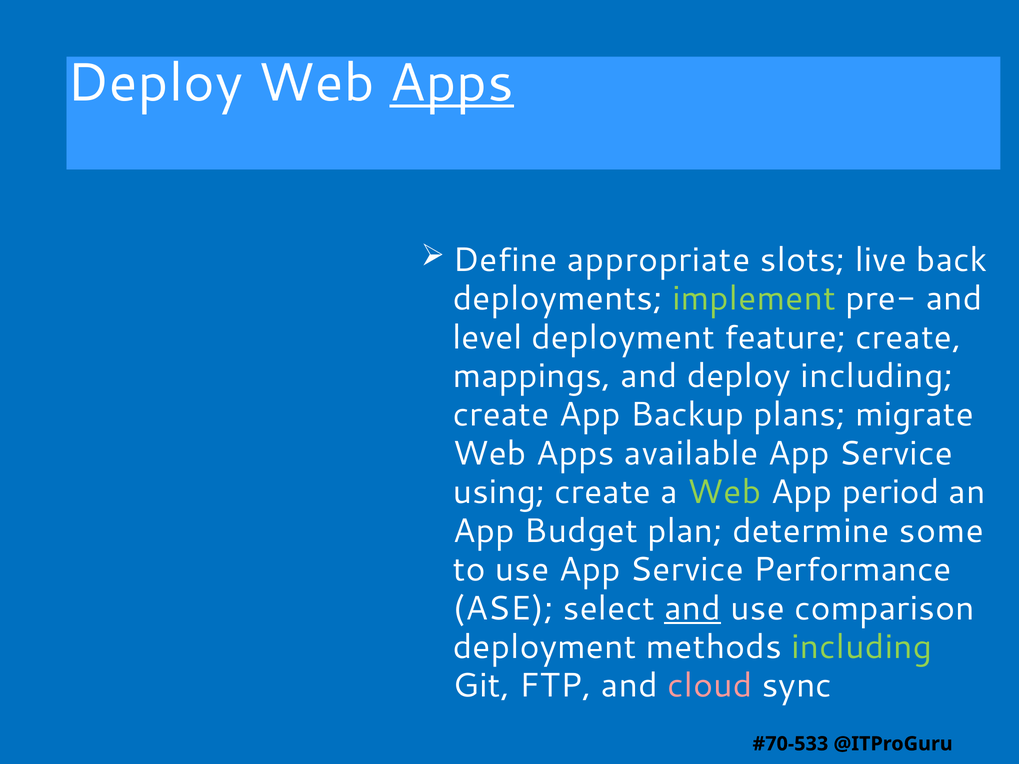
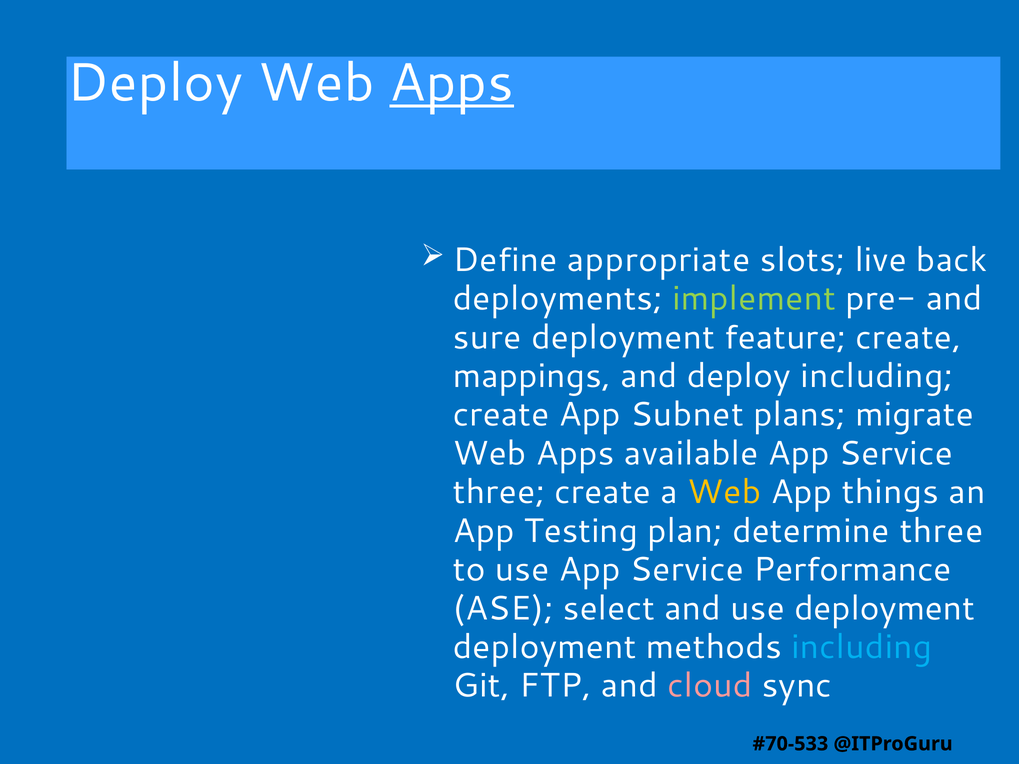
level: level -> sure
Backup: Backup -> Subnet
using at (499, 492): using -> three
Web at (724, 492) colour: light green -> yellow
period: period -> things
Budget: Budget -> Testing
determine some: some -> three
and at (693, 608) underline: present -> none
use comparison: comparison -> deployment
including at (862, 647) colour: light green -> light blue
